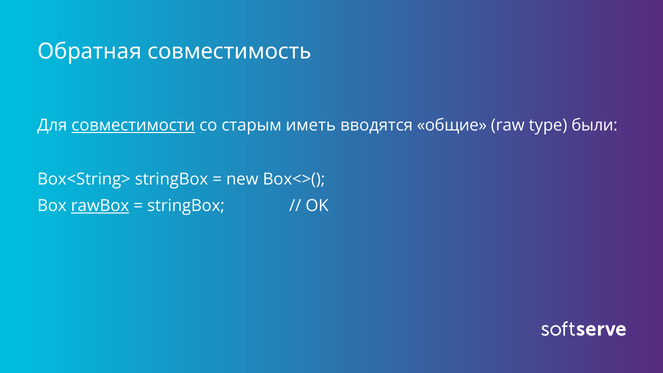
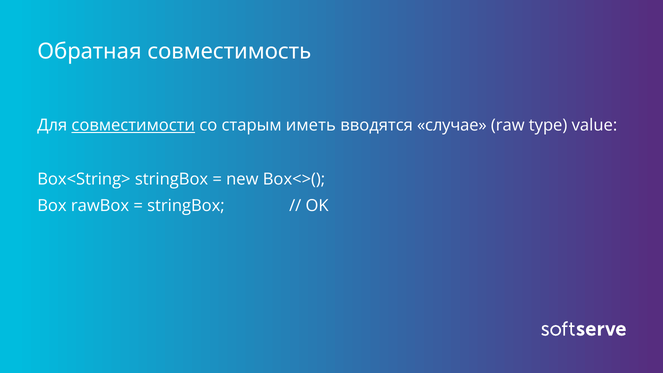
общие: общие -> случае
были: были -> value
rawBox underline: present -> none
